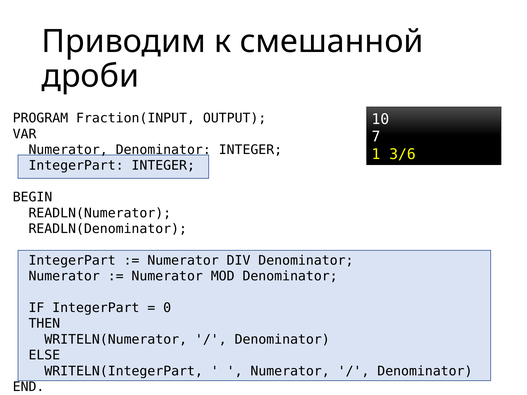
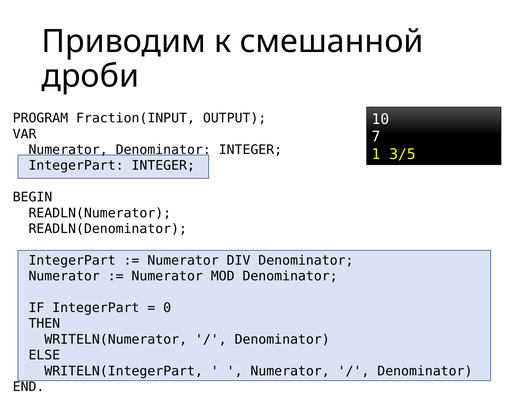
3/6: 3/6 -> 3/5
